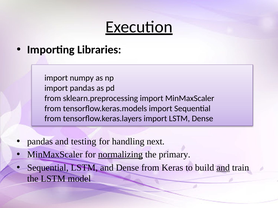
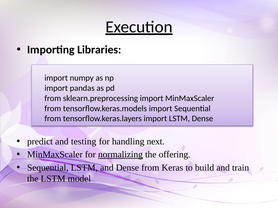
pandas at (40, 142): pandas -> predict
primary: primary -> offering
and at (223, 168) underline: present -> none
